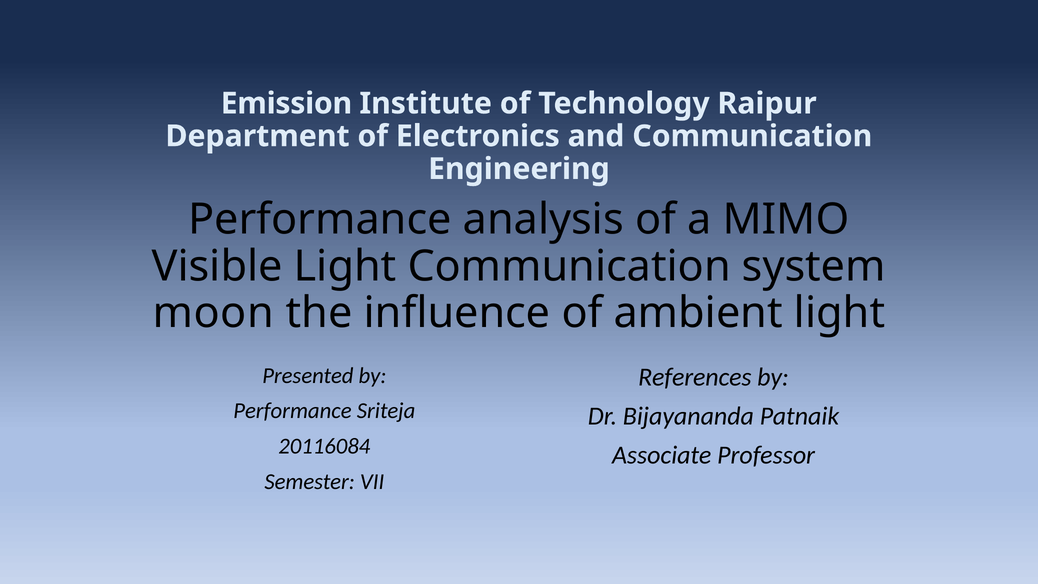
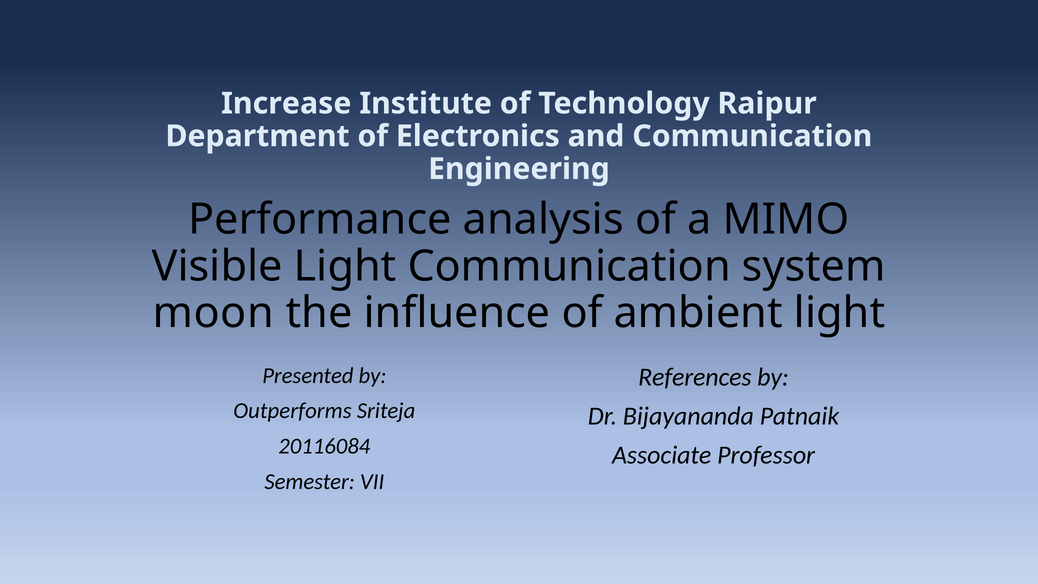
Emission: Emission -> Increase
Performance at (292, 411): Performance -> Outperforms
